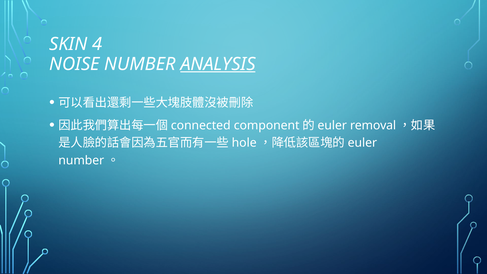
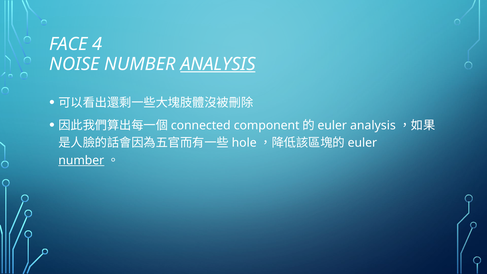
SKIN: SKIN -> FACE
euler removal: removal -> analysis
number at (81, 160) underline: none -> present
